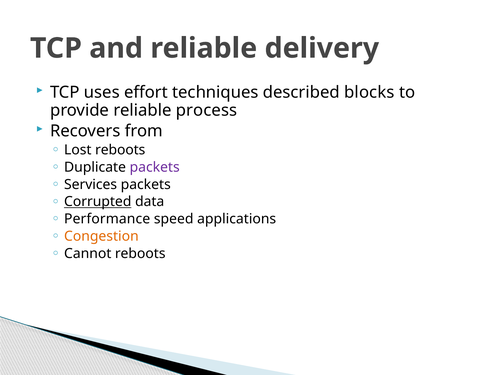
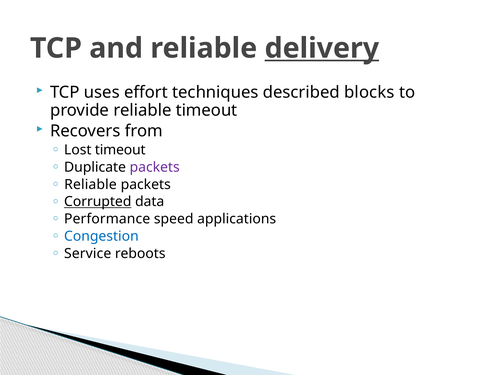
delivery underline: none -> present
reliable process: process -> timeout
Lost reboots: reboots -> timeout
Services at (91, 185): Services -> Reliable
Congestion colour: orange -> blue
Cannot: Cannot -> Service
